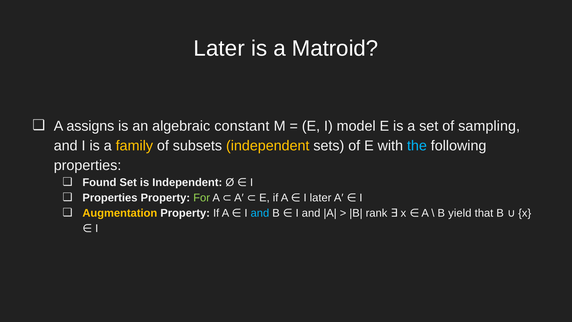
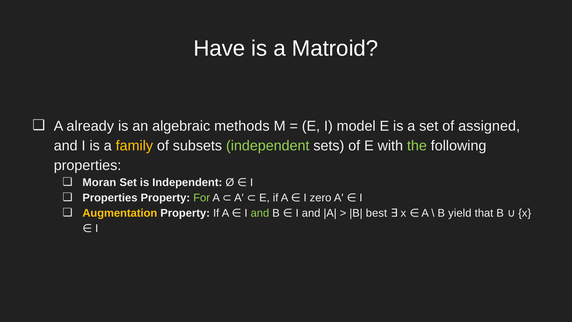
Later at (219, 48): Later -> Have
assigns: assigns -> already
constant: constant -> methods
sampling: sampling -> assigned
independent at (268, 146) colour: yellow -> light green
the colour: light blue -> light green
Found: Found -> Moran
I later: later -> zero
and at (260, 213) colour: light blue -> light green
rank: rank -> best
